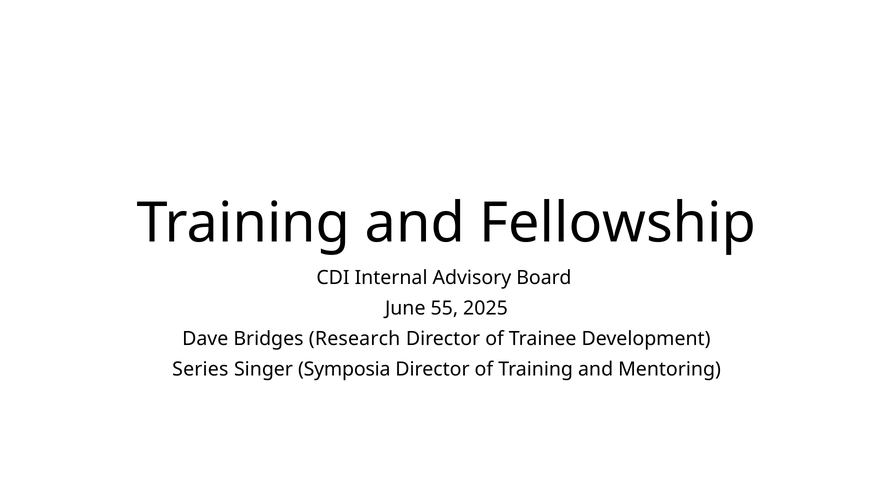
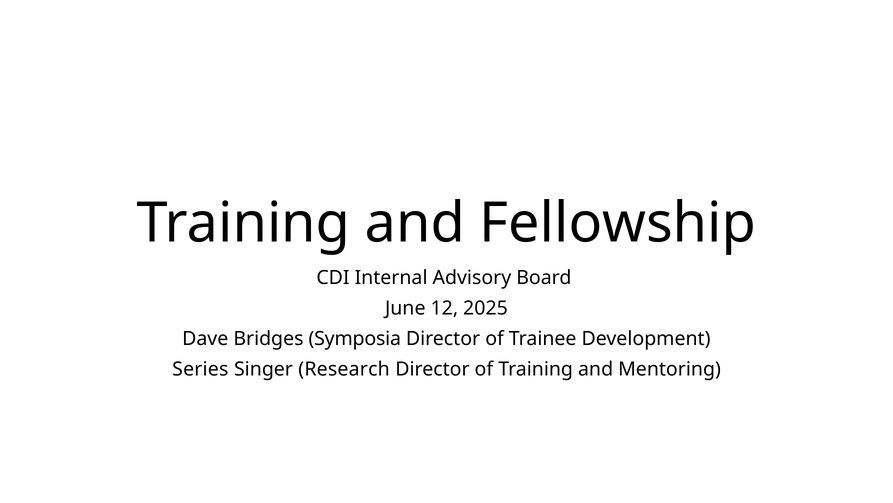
55: 55 -> 12
Research: Research -> Symposia
Symposia: Symposia -> Research
